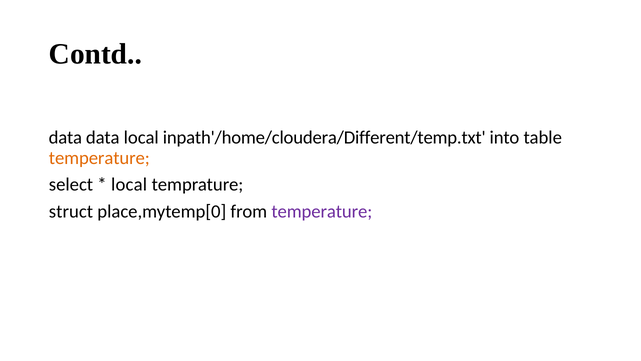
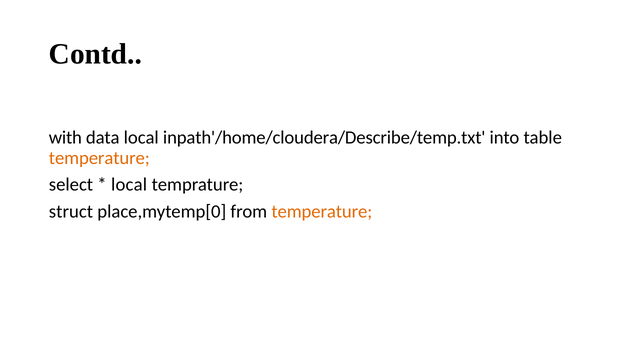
data at (65, 138): data -> with
inpath'/home/cloudera/Different/temp.txt: inpath'/home/cloudera/Different/temp.txt -> inpath'/home/cloudera/Describe/temp.txt
temperature at (322, 211) colour: purple -> orange
